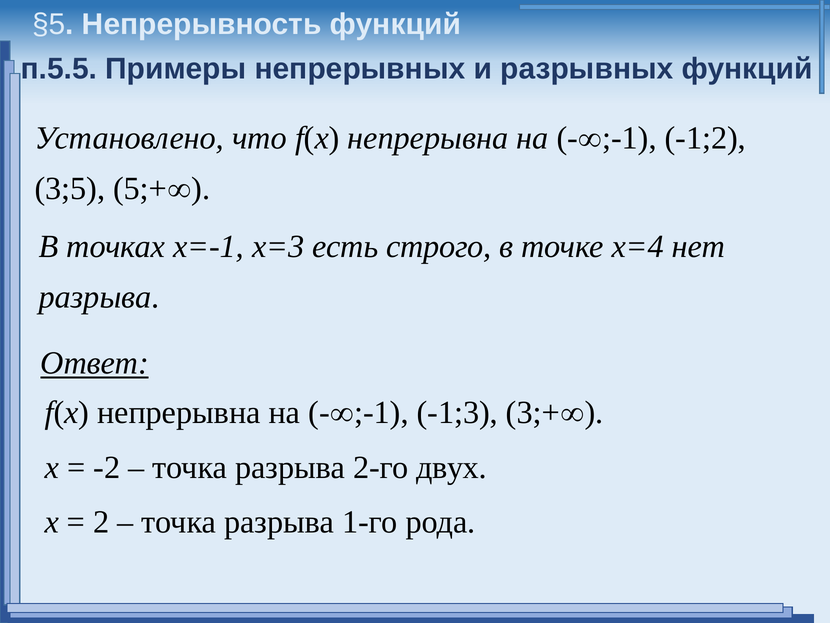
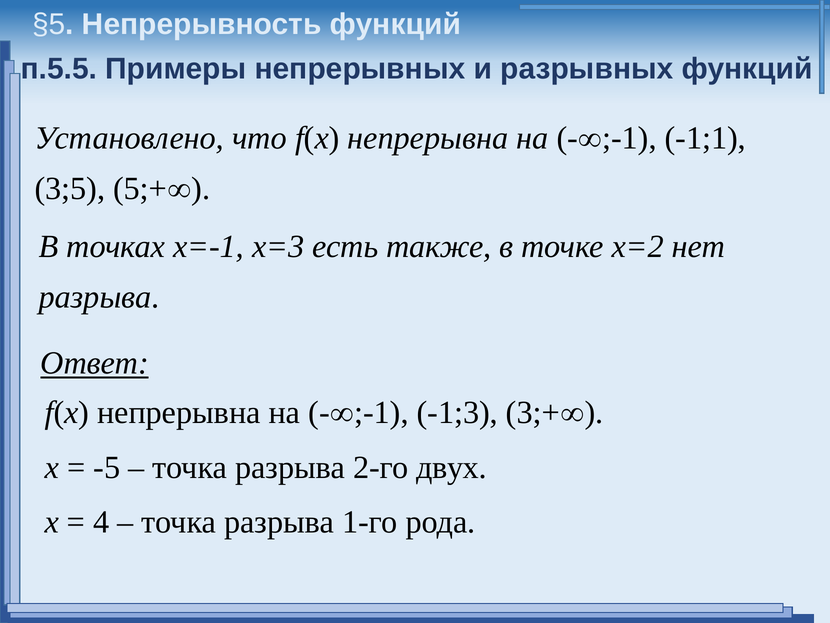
-1;2: -1;2 -> -1;1
строго: строго -> также
х=4: х=4 -> х=2
-2: -2 -> -5
2: 2 -> 4
